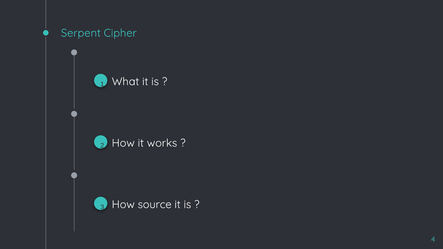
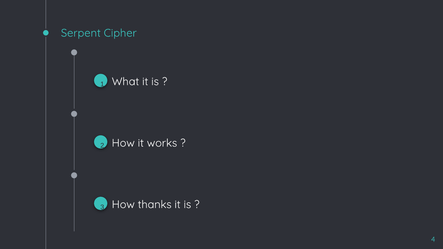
source: source -> thanks
